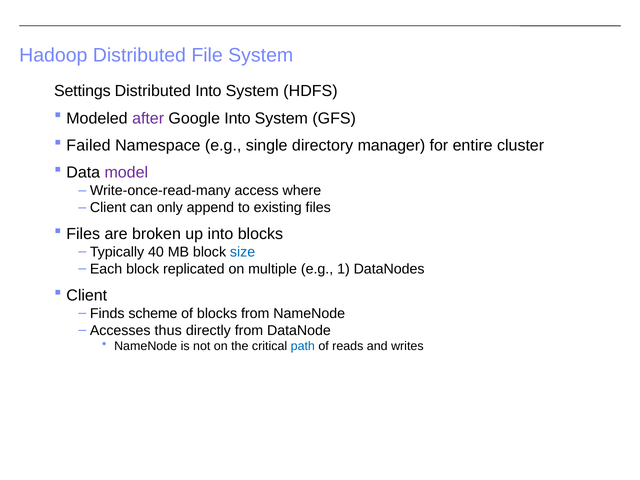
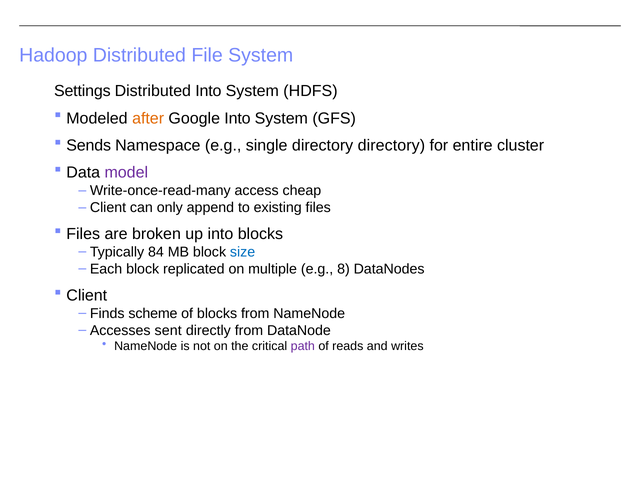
after colour: purple -> orange
Failed: Failed -> Sends
directory manager: manager -> directory
where: where -> cheap
40: 40 -> 84
1: 1 -> 8
thus: thus -> sent
path colour: blue -> purple
